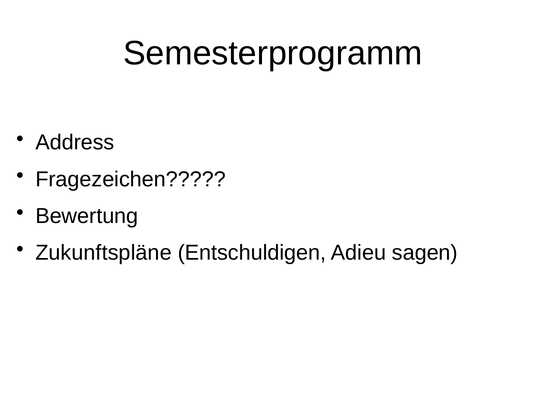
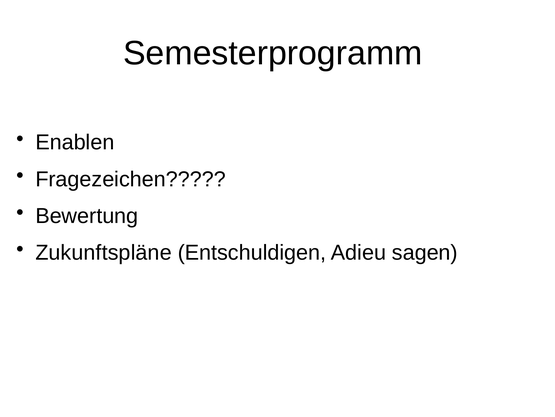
Address: Address -> Enablen
